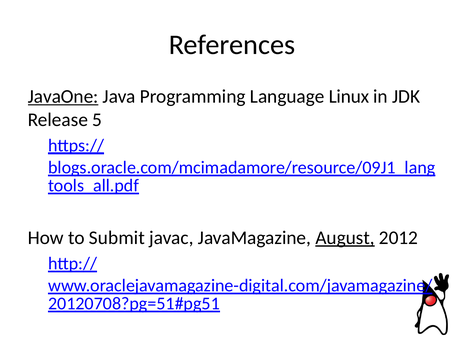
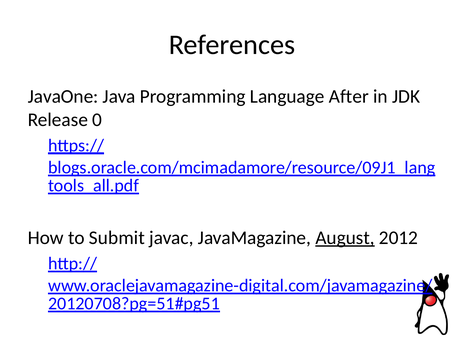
JavaOne underline: present -> none
Linux: Linux -> After
5: 5 -> 0
